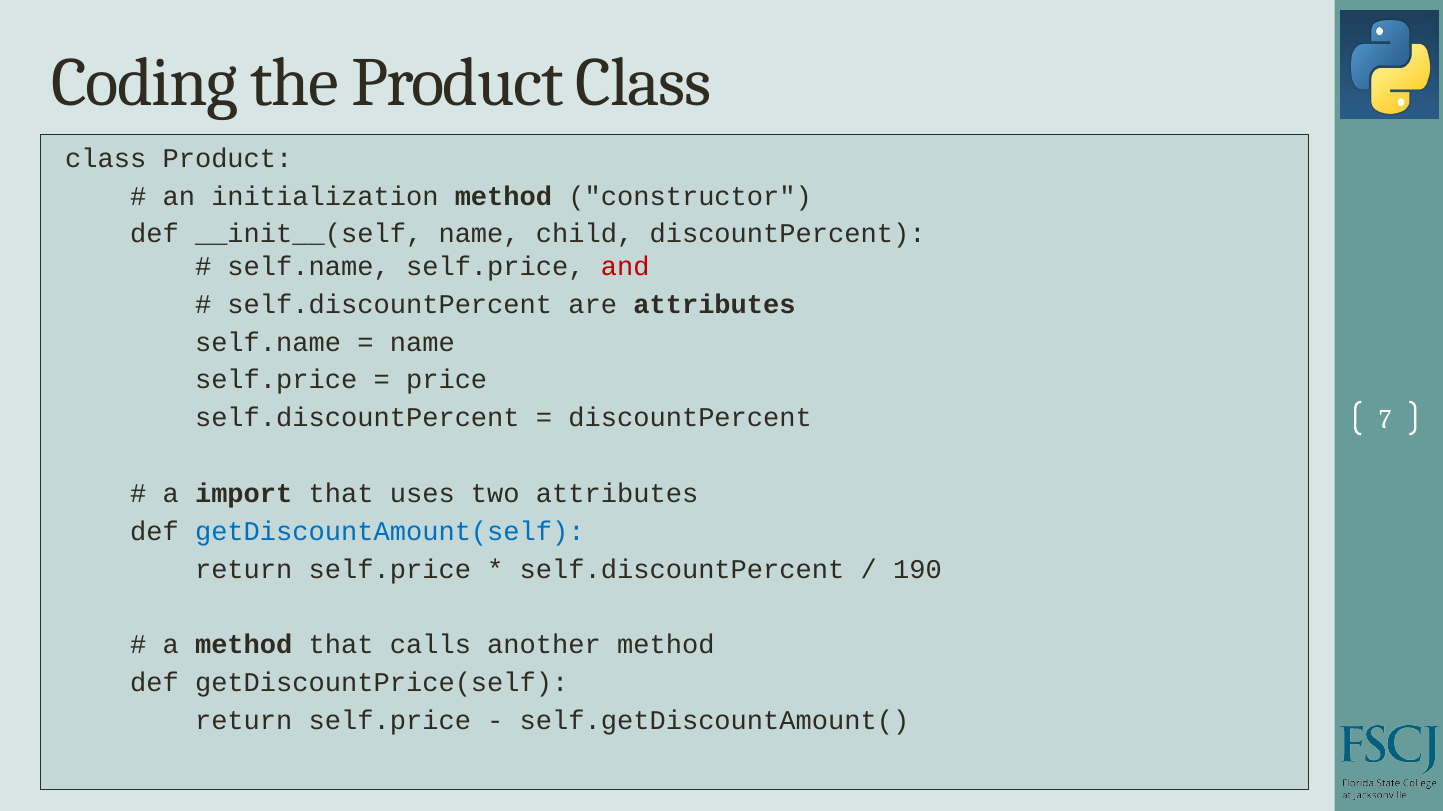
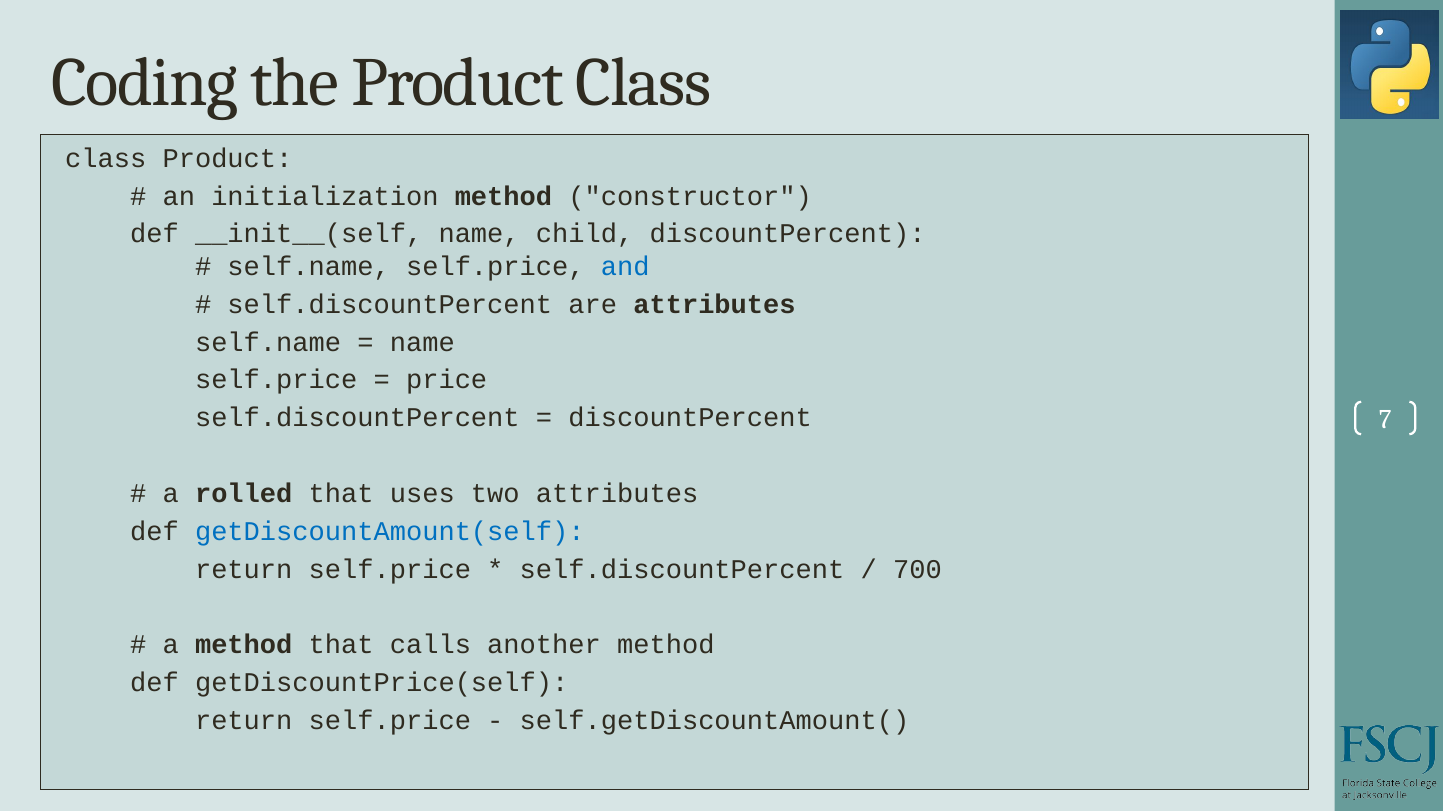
and colour: red -> blue
import: import -> rolled
190: 190 -> 700
